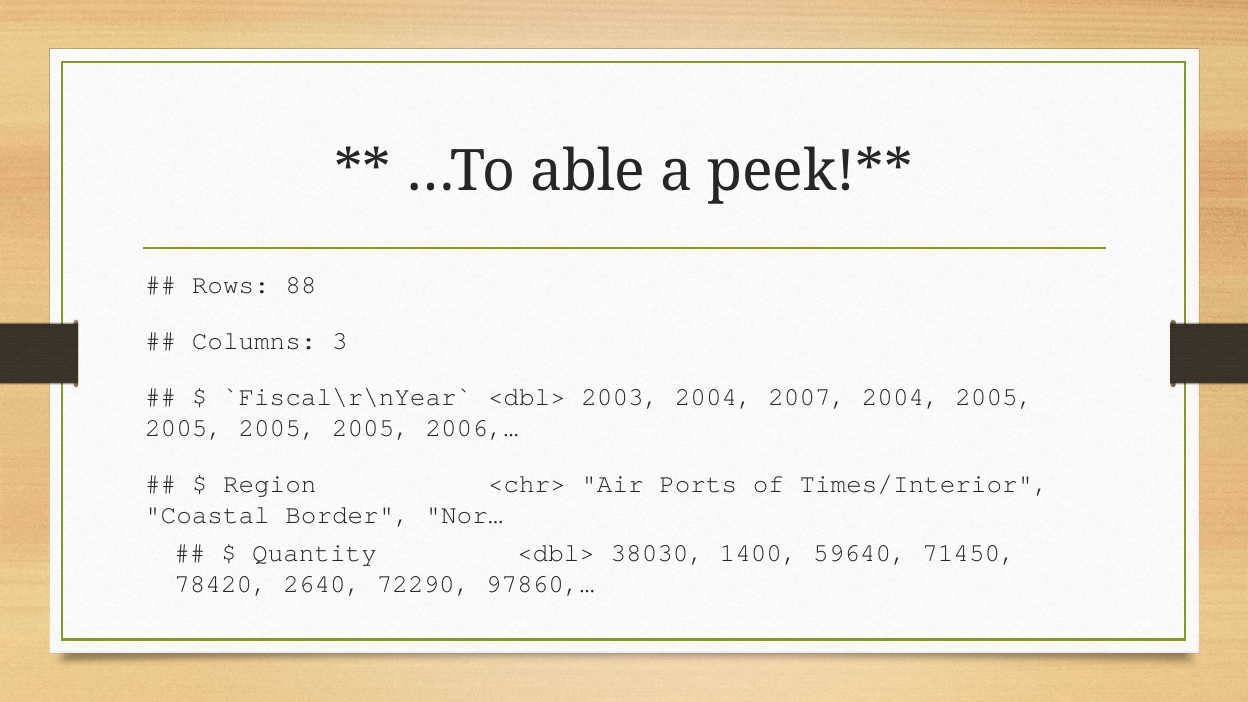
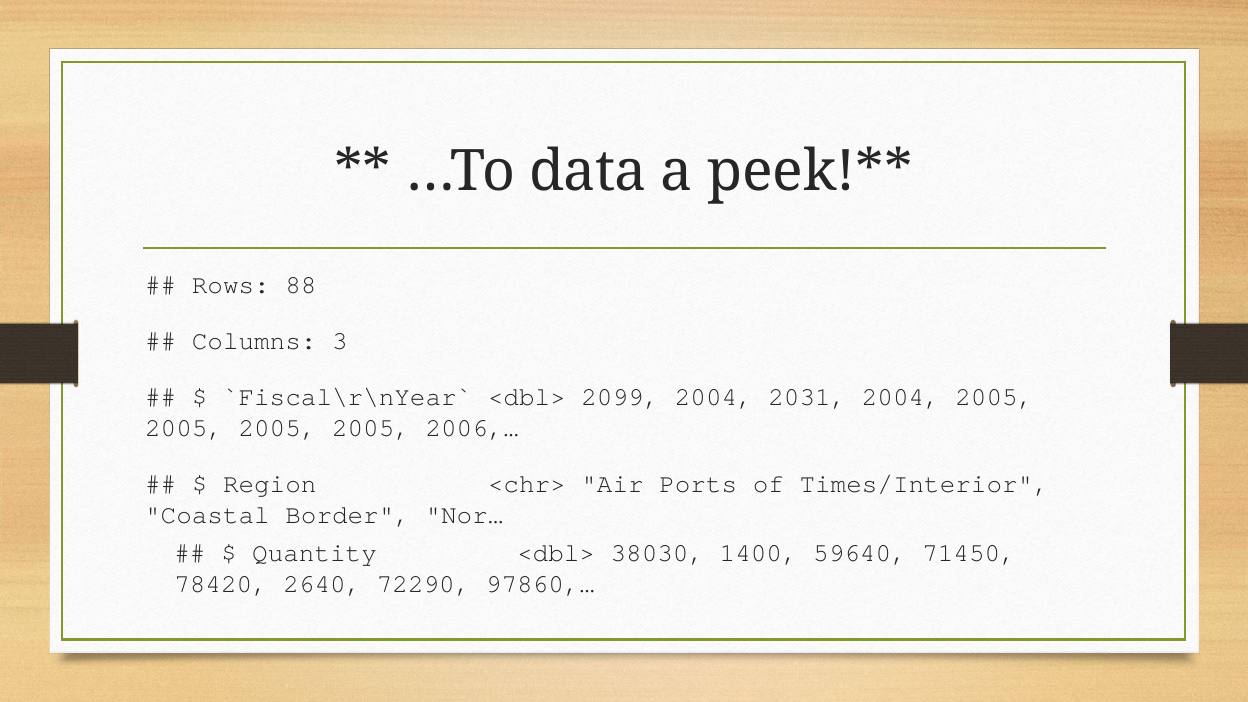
able: able -> data
2003: 2003 -> 2099
2007: 2007 -> 2031
